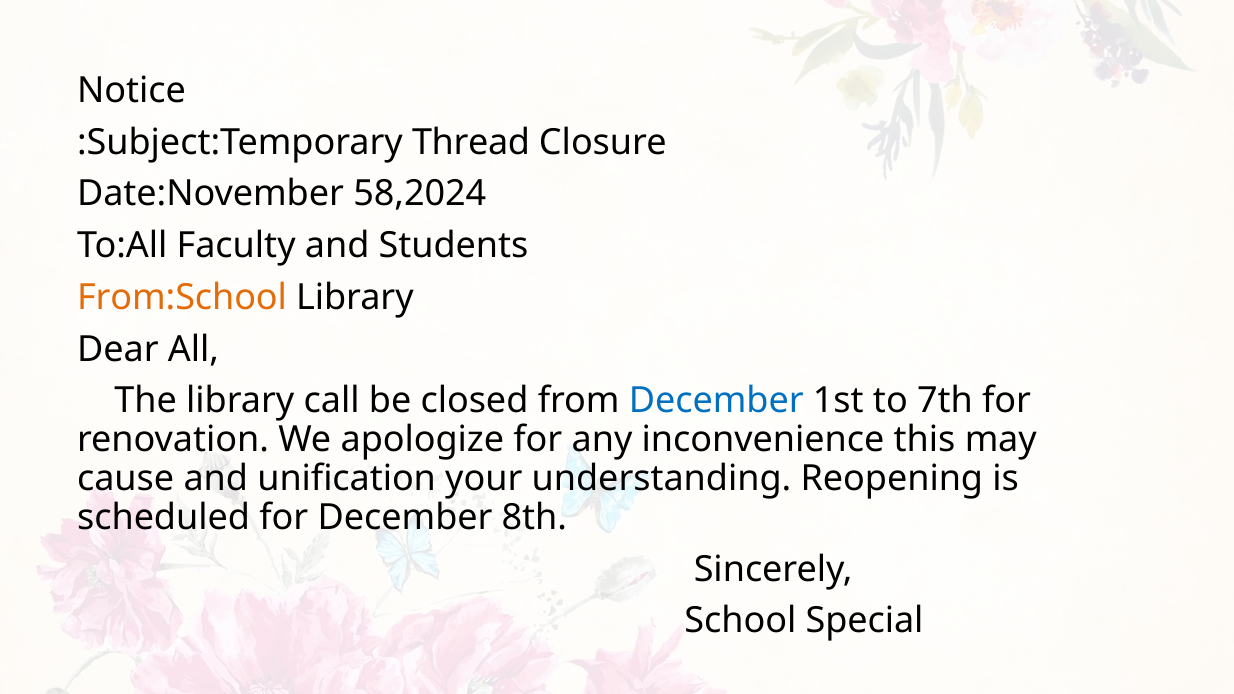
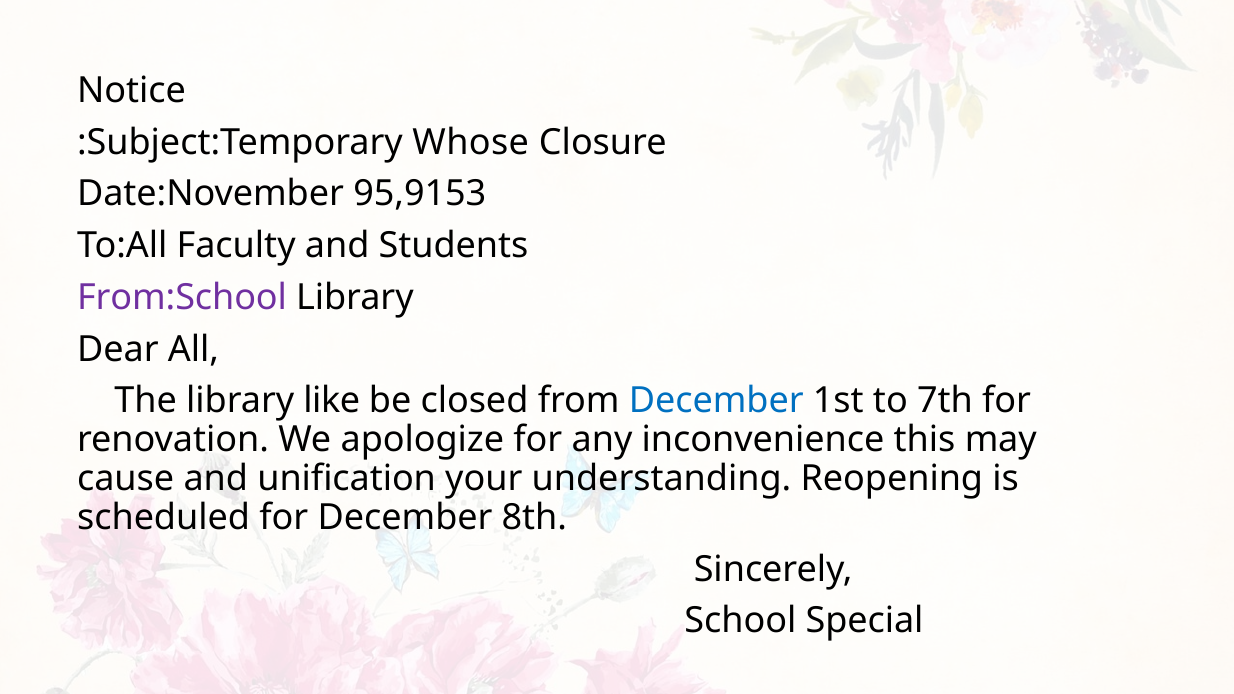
Thread: Thread -> Whose
58,2024: 58,2024 -> 95,9153
From:School colour: orange -> purple
call: call -> like
